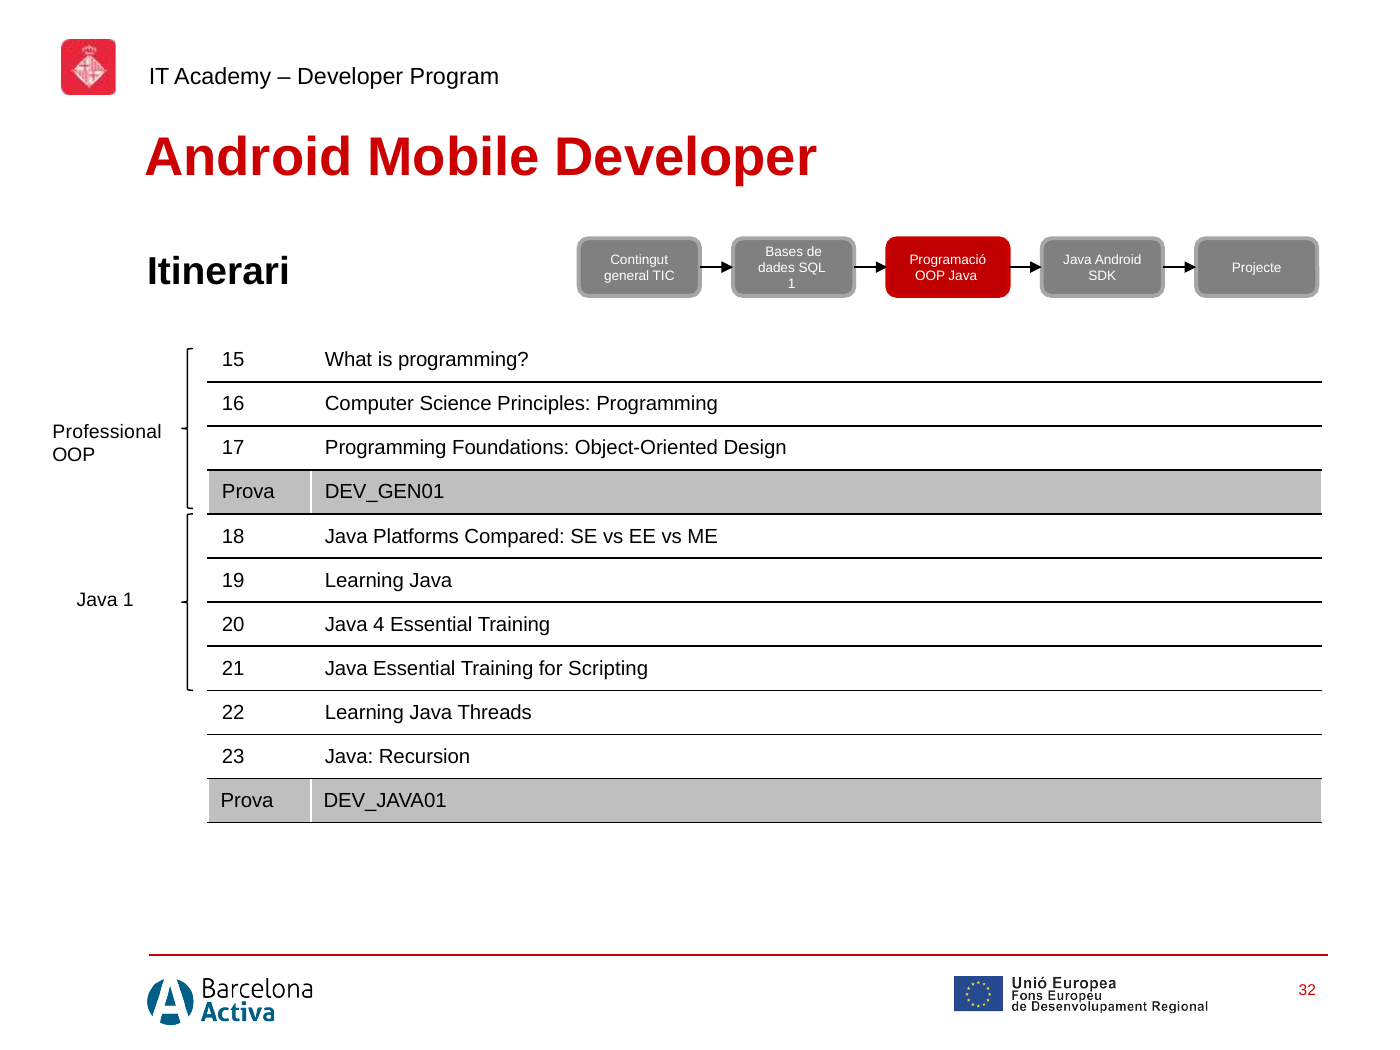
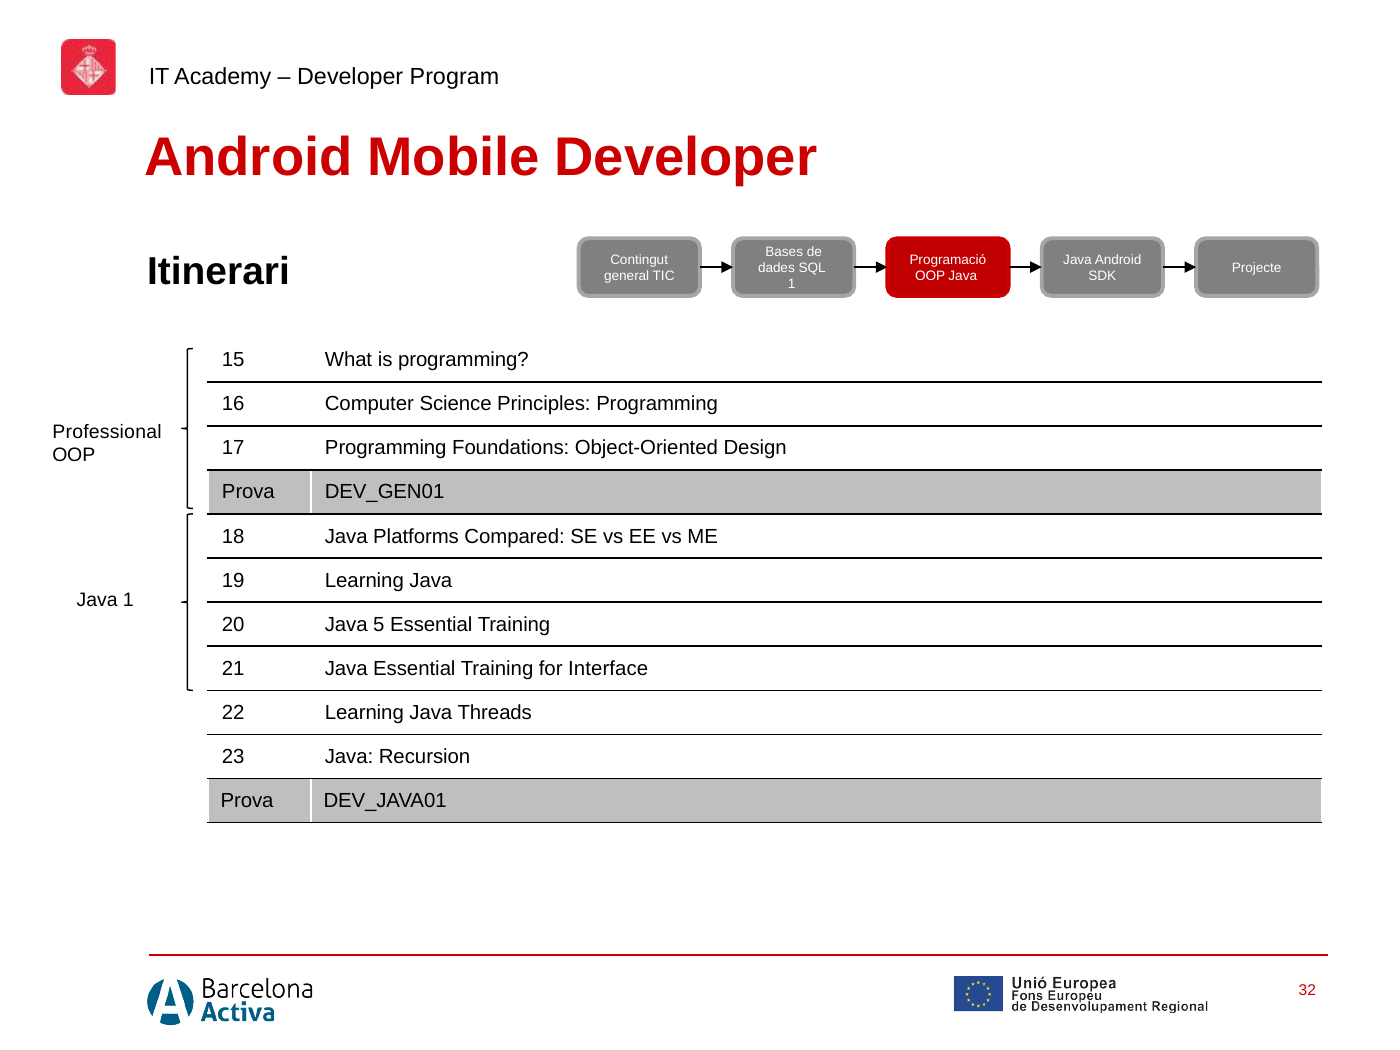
4: 4 -> 5
Scripting: Scripting -> Interface
